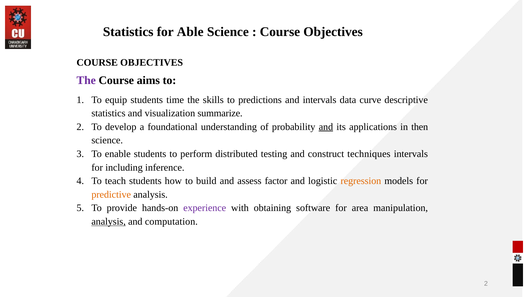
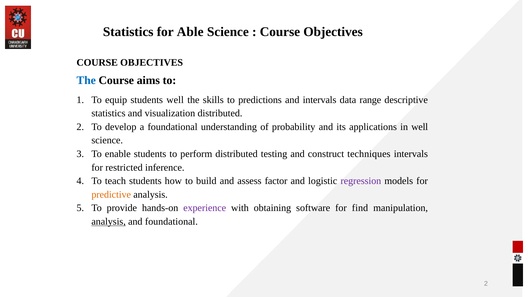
The at (86, 80) colour: purple -> blue
students time: time -> well
curve: curve -> range
visualization summarize: summarize -> distributed
and at (326, 127) underline: present -> none
in then: then -> well
including: including -> restricted
regression colour: orange -> purple
area: area -> find
and computation: computation -> foundational
